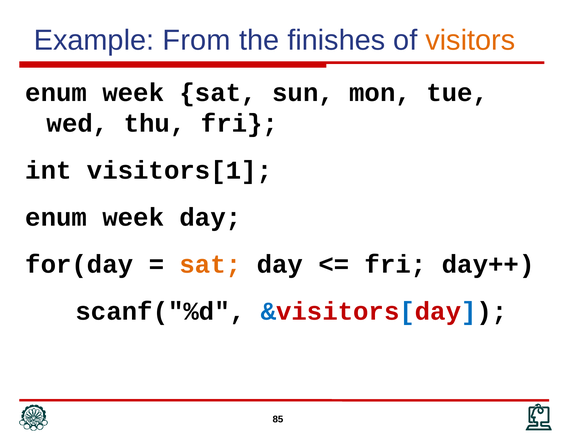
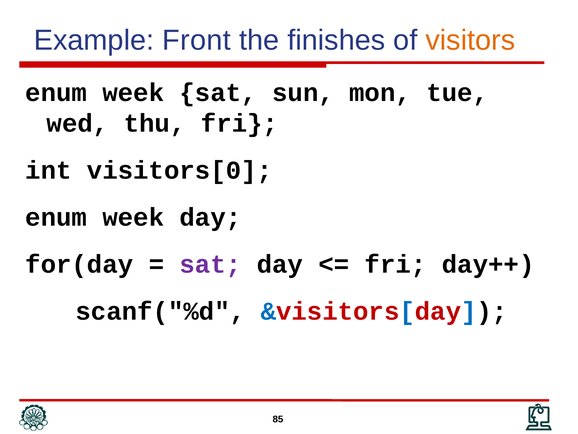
From: From -> Front
visitors[1: visitors[1 -> visitors[0
sat at (210, 264) colour: orange -> purple
